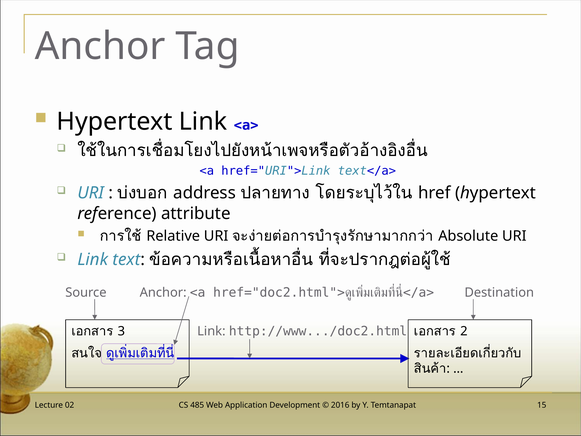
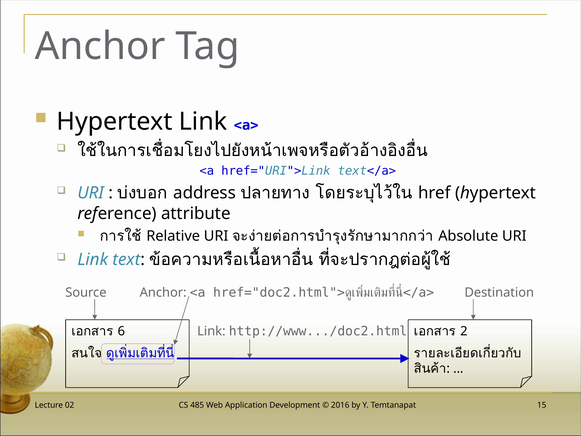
3: 3 -> 6
